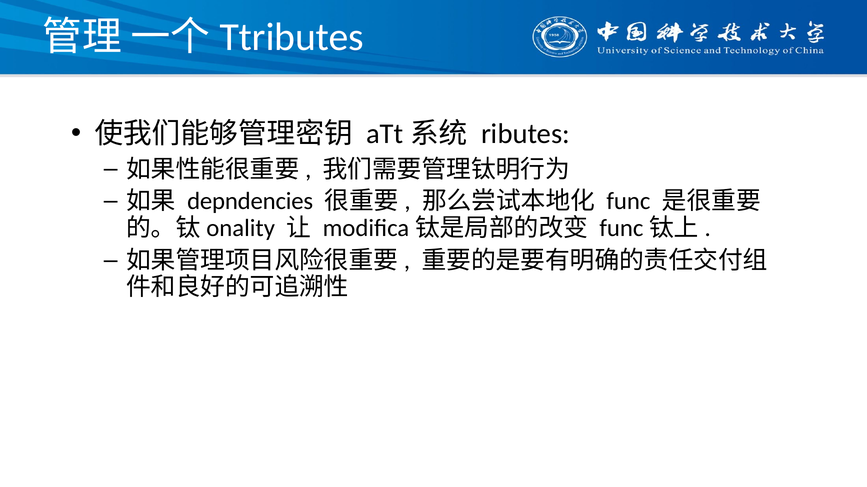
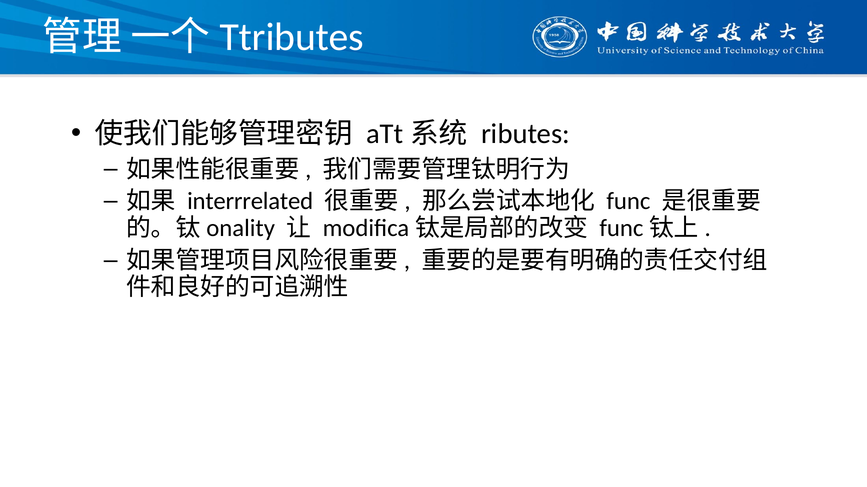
depndencies: depndencies -> interrrelated
